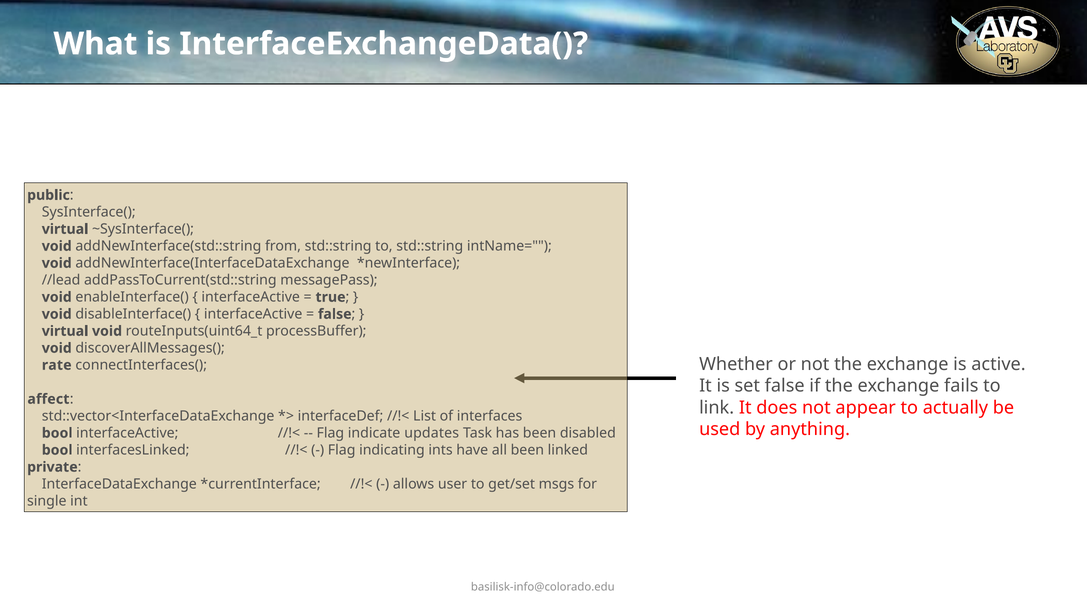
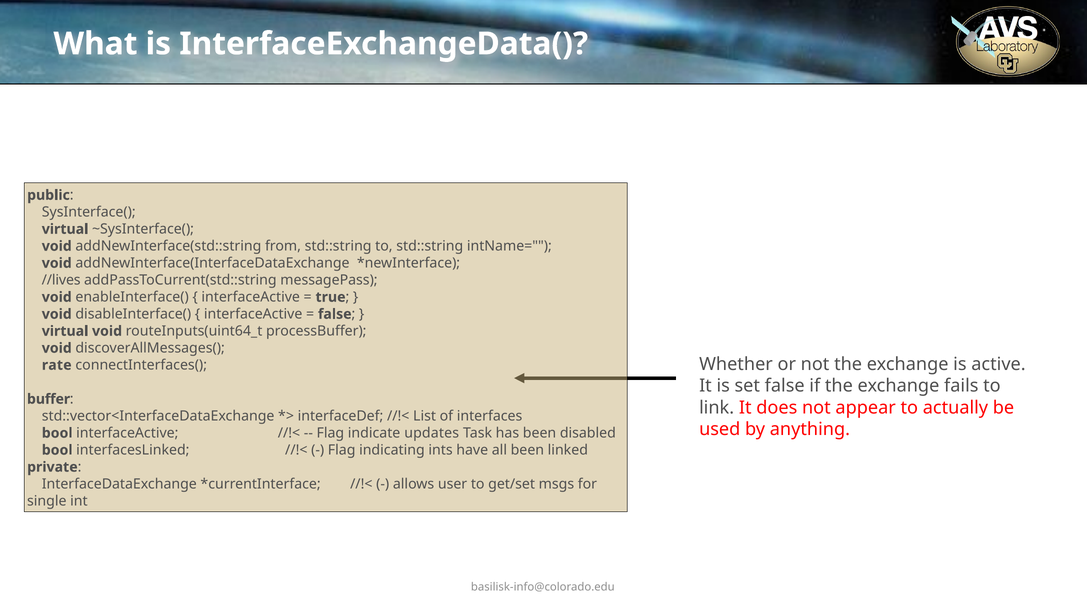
//lead: //lead -> //lives
affect: affect -> buffer
